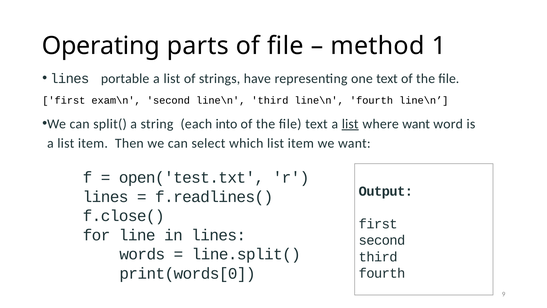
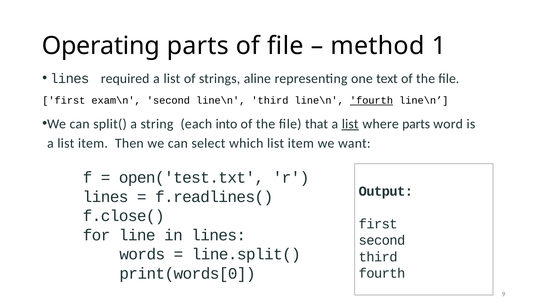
portable: portable -> required
have: have -> aline
fourth at (371, 101) underline: none -> present
file text: text -> that
where want: want -> parts
